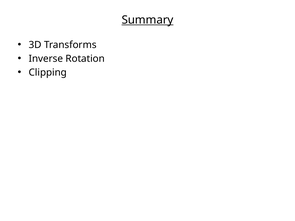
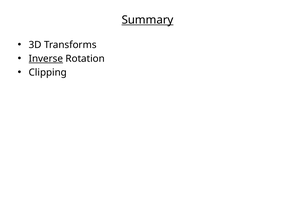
Inverse underline: none -> present
